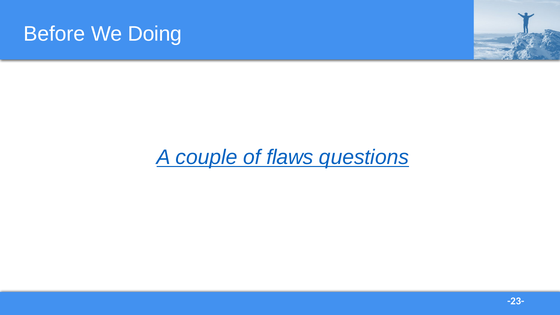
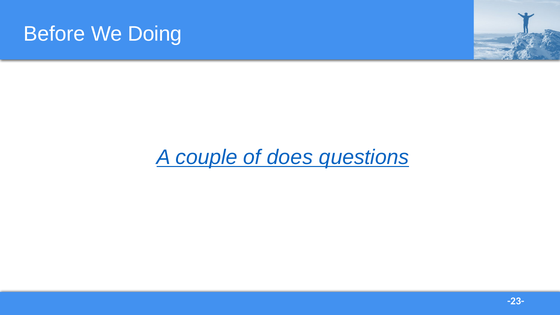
flaws: flaws -> does
